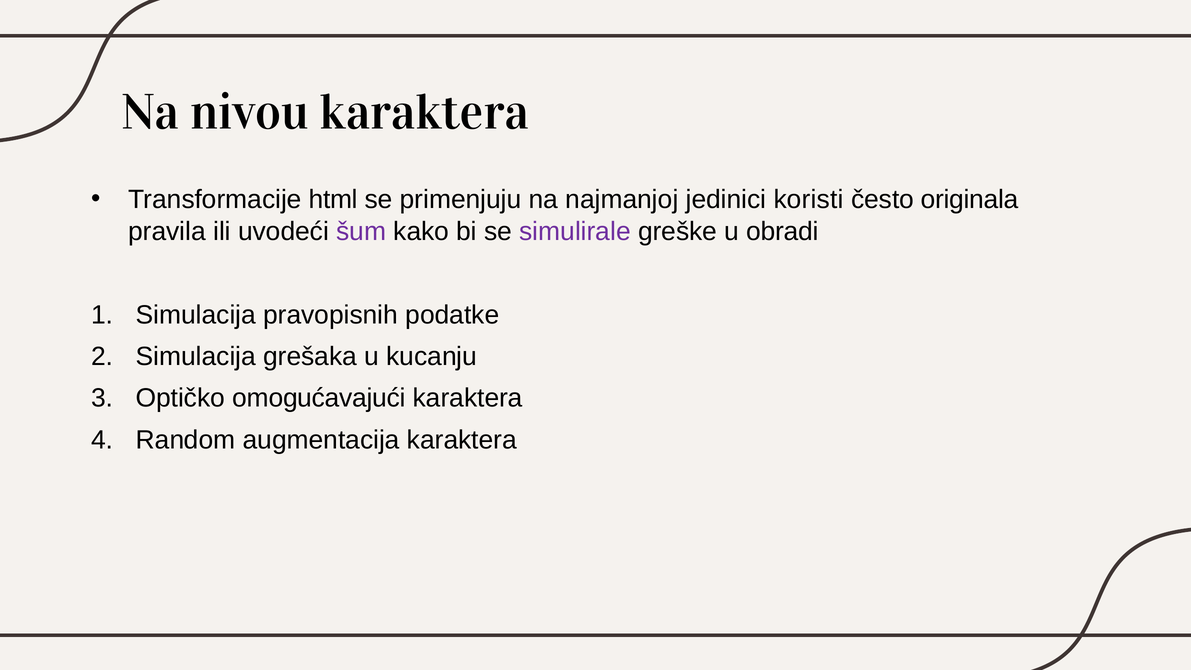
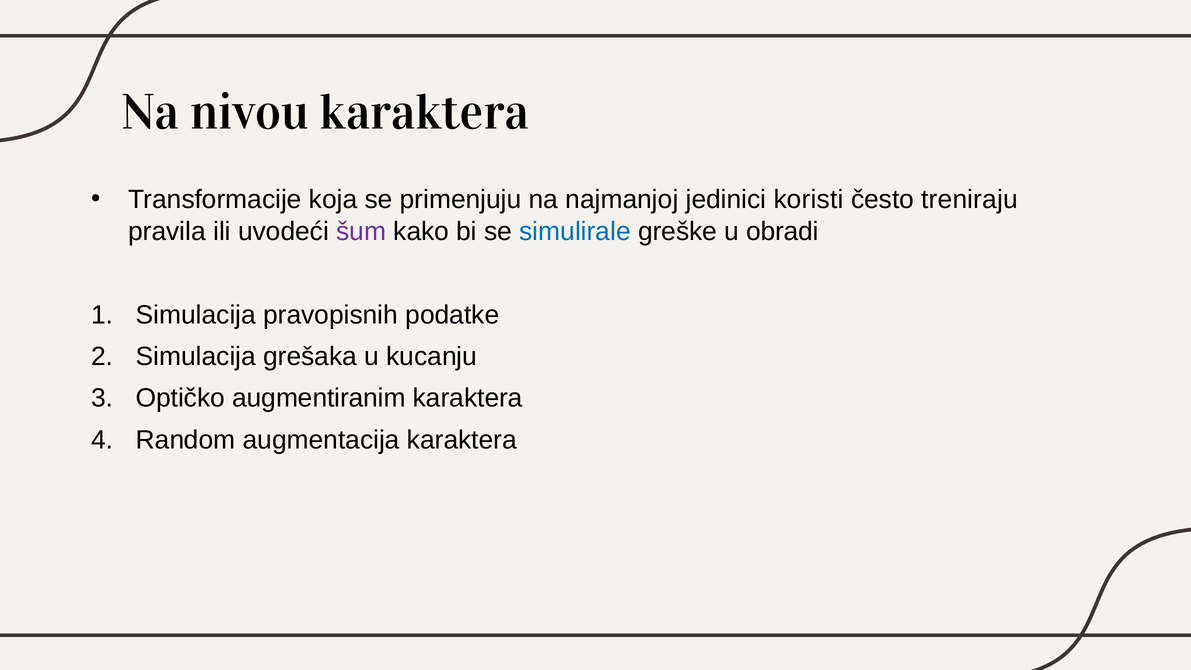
html: html -> koja
originala: originala -> treniraju
simulirale colour: purple -> blue
omogućavajući: omogućavajući -> augmentiranim
